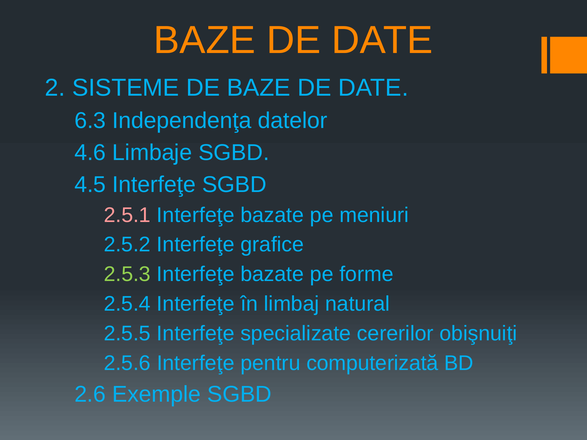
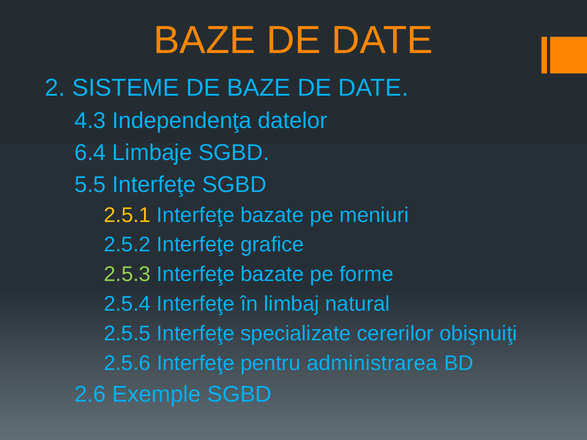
6.3: 6.3 -> 4.3
4.6: 4.6 -> 6.4
4.5: 4.5 -> 5.5
2.5.1 colour: pink -> yellow
computerizată: computerizată -> administrarea
